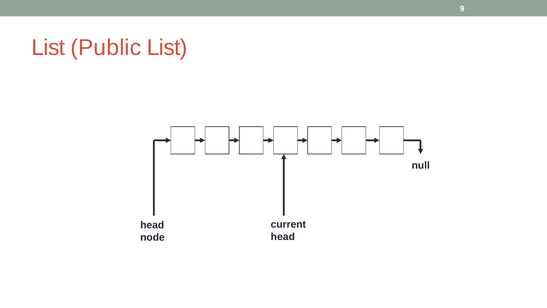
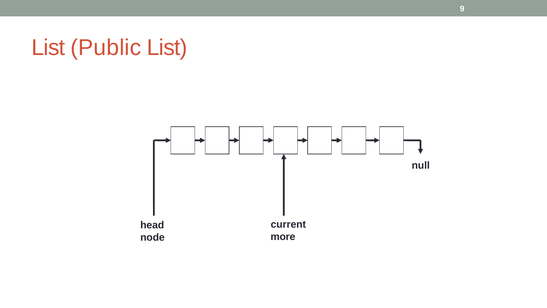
head at (283, 237): head -> more
